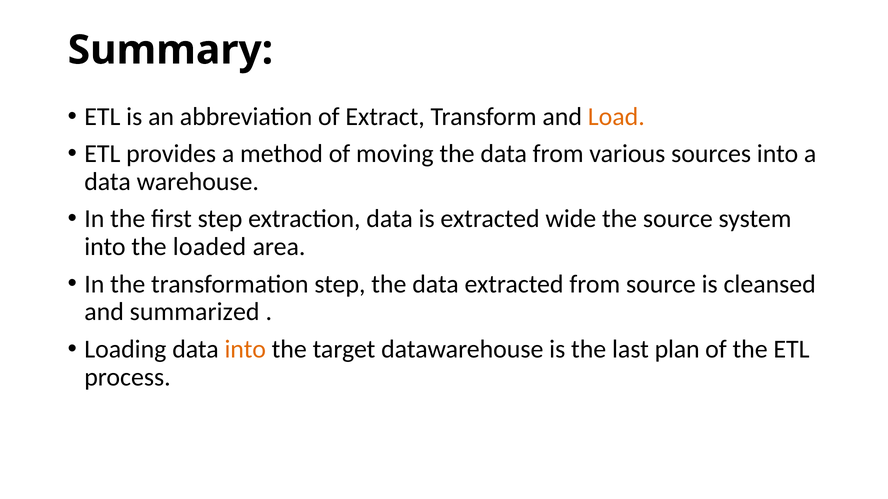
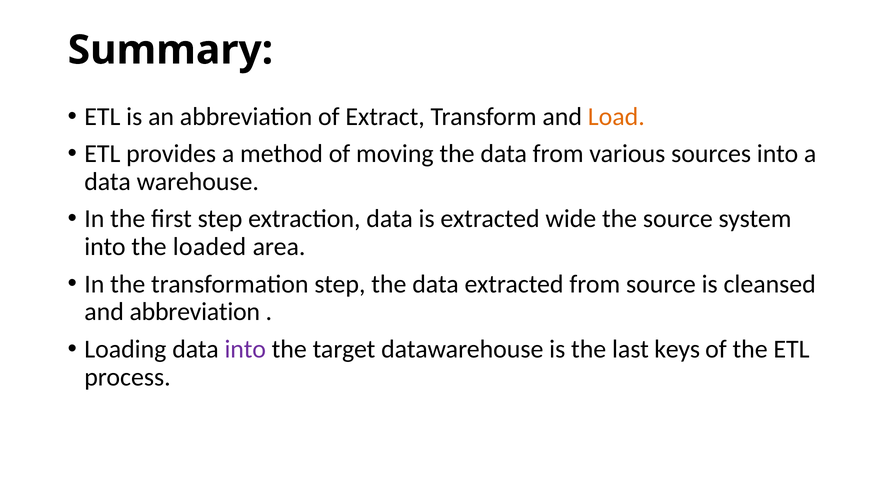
and summarized: summarized -> abbreviation
into at (245, 349) colour: orange -> purple
plan: plan -> keys
